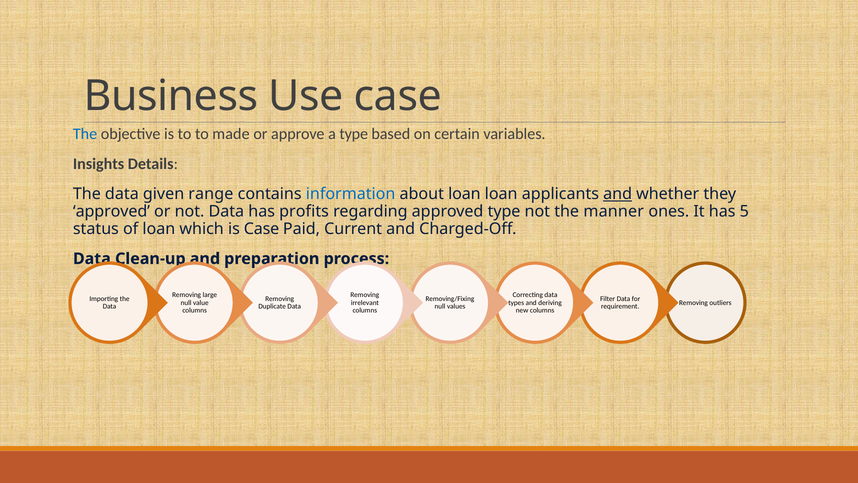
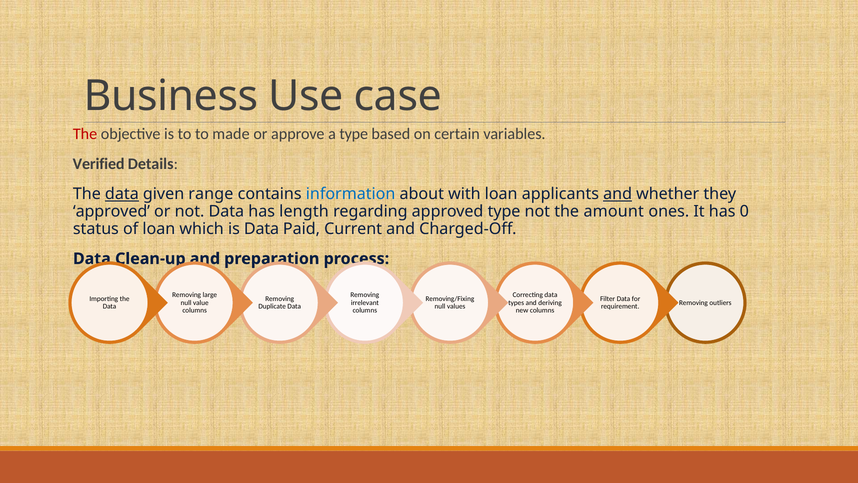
The at (85, 134) colour: blue -> red
Insights: Insights -> Verified
data at (122, 194) underline: none -> present
about loan: loan -> with
profits: profits -> length
manner: manner -> amount
5: 5 -> 0
is Case: Case -> Data
